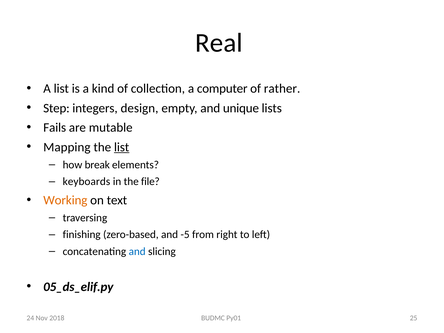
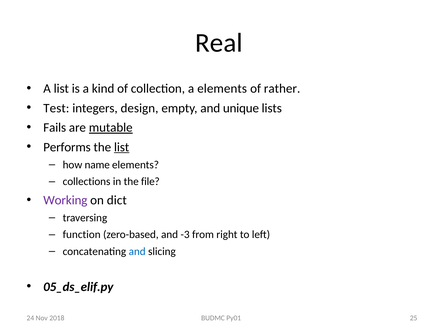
a computer: computer -> elements
Step: Step -> Test
mutable underline: none -> present
Mapping: Mapping -> Performs
break: break -> name
keyboards: keyboards -> collections
Working colour: orange -> purple
text: text -> dict
finishing: finishing -> function
-5: -5 -> -3
